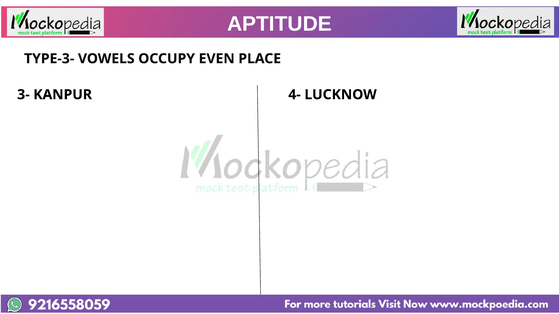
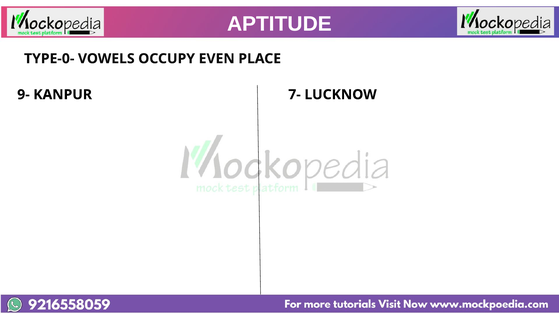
TYPE-3-: TYPE-3- -> TYPE-0-
3-: 3- -> 9-
4-: 4- -> 7-
